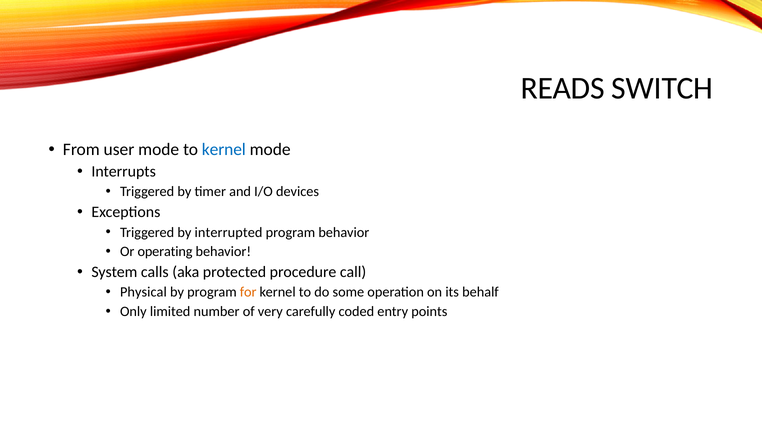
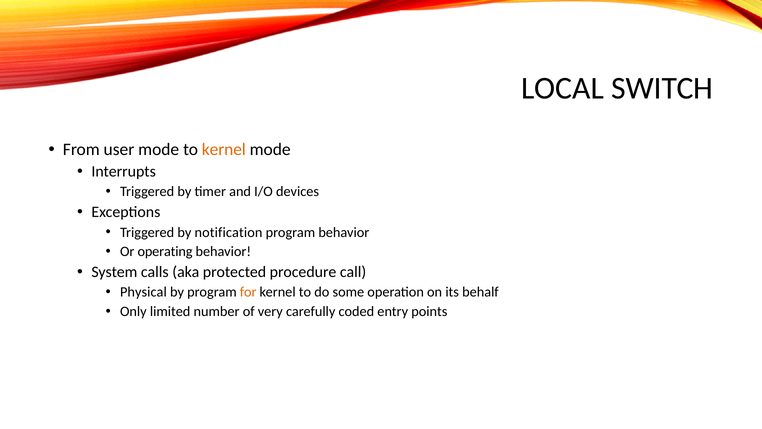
READS: READS -> LOCAL
kernel at (224, 149) colour: blue -> orange
interrupted: interrupted -> notification
